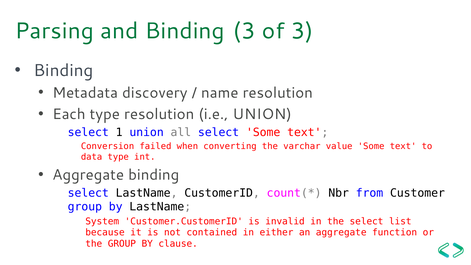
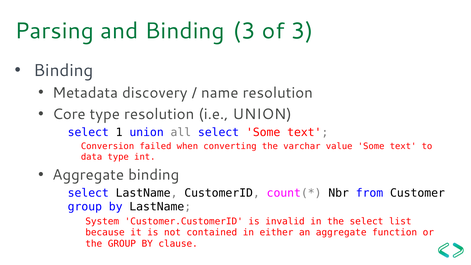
Each: Each -> Core
